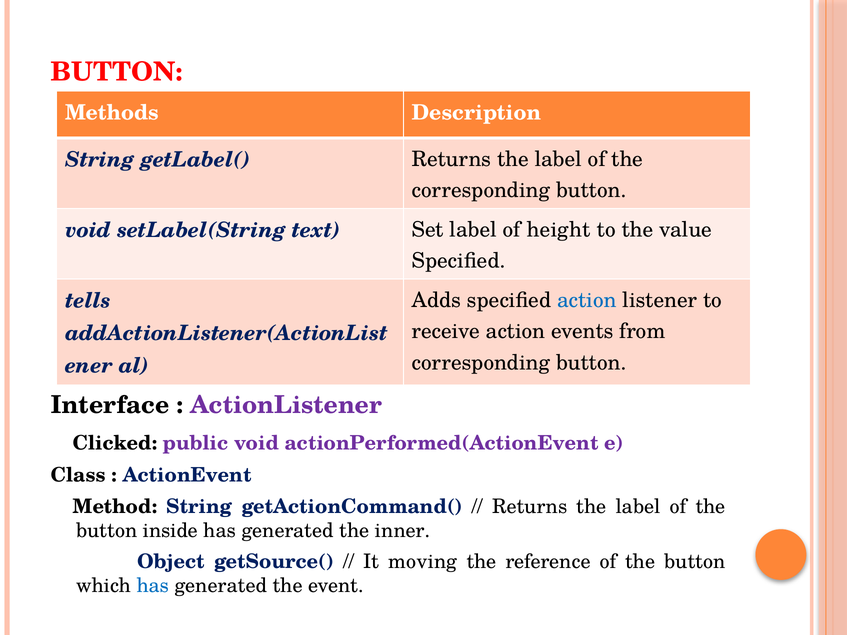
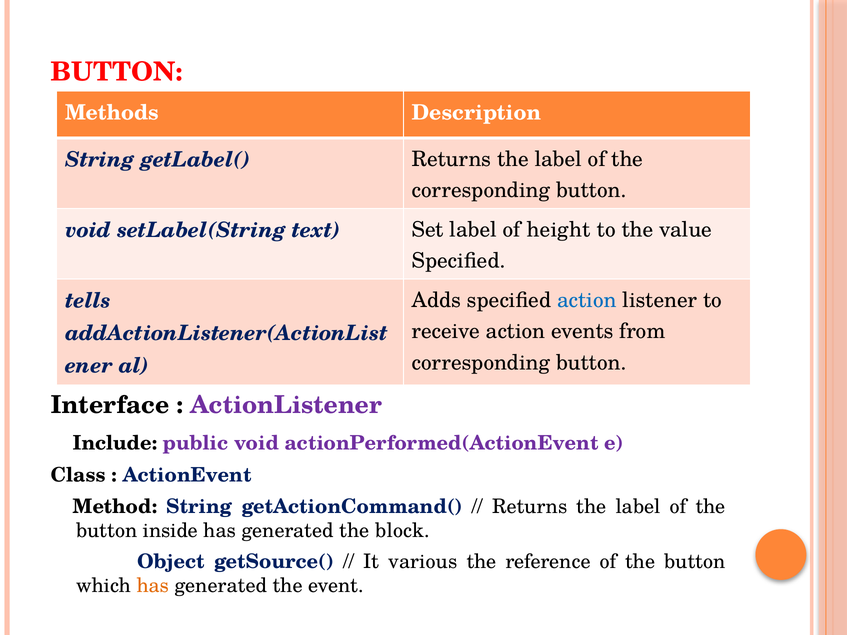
Clicked: Clicked -> Include
inner: inner -> block
moving: moving -> various
has at (153, 586) colour: blue -> orange
